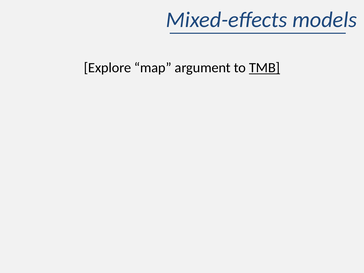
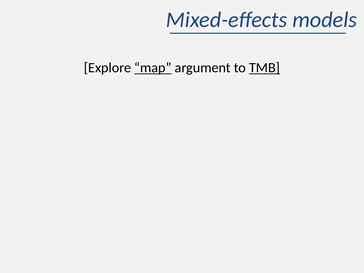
map underline: none -> present
